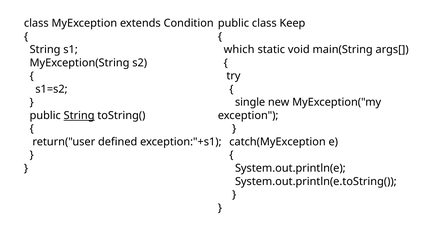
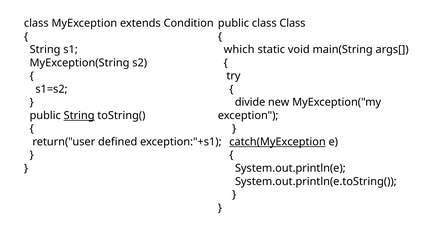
class Keep: Keep -> Class
single: single -> divide
catch(MyException underline: none -> present
